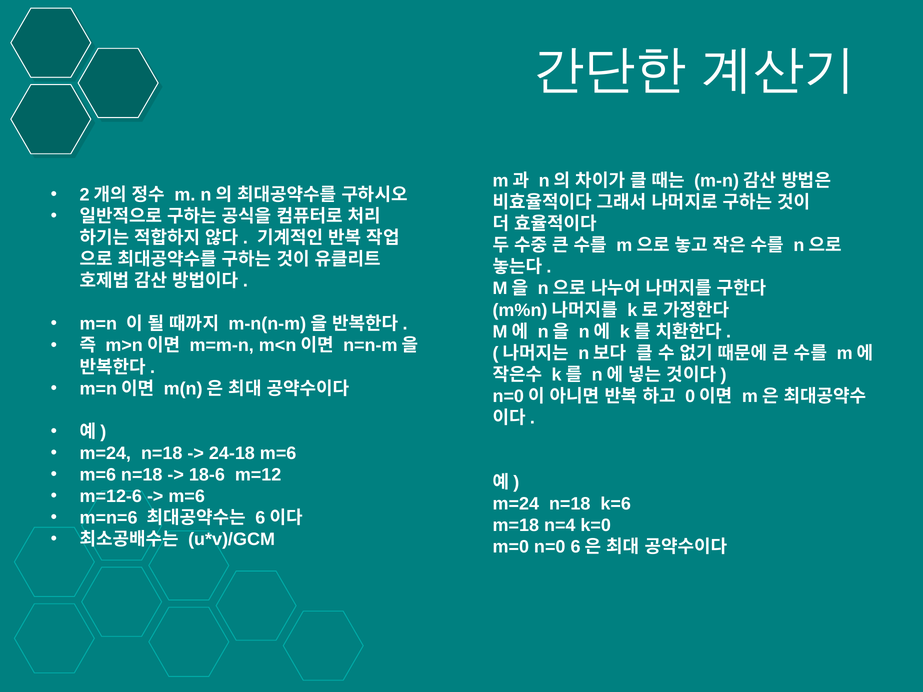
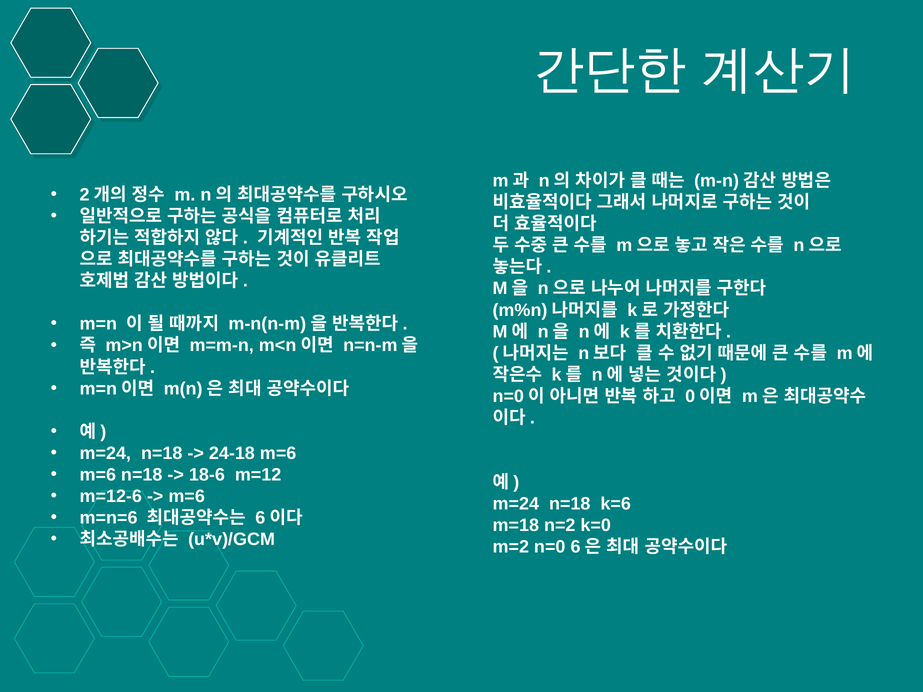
n=4: n=4 -> n=2
m=0: m=0 -> m=2
